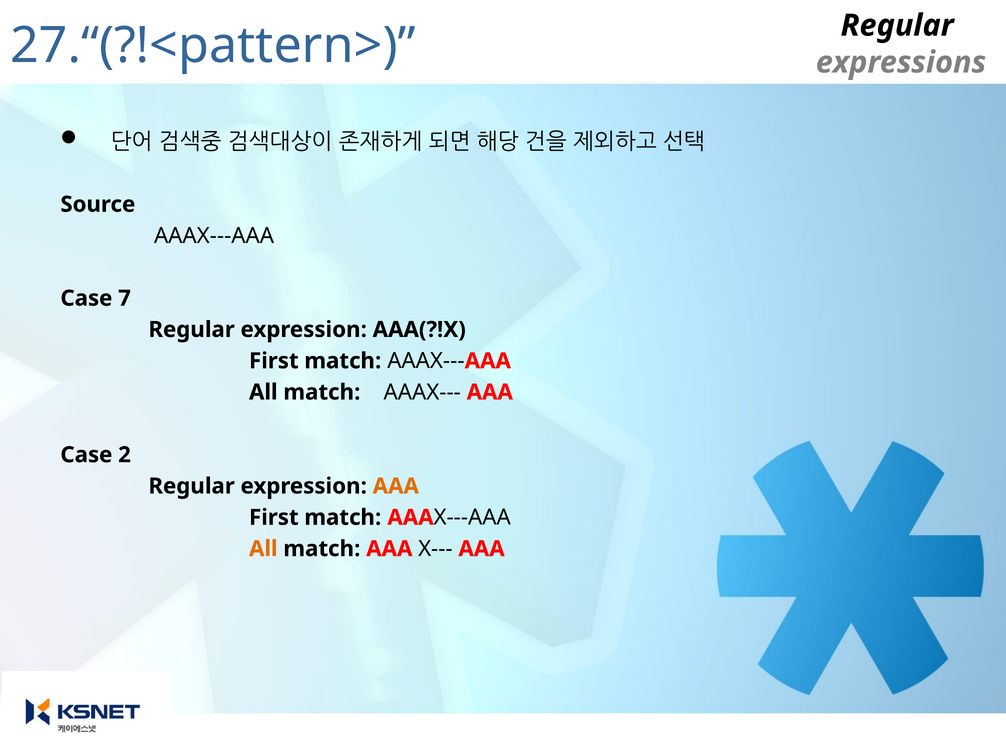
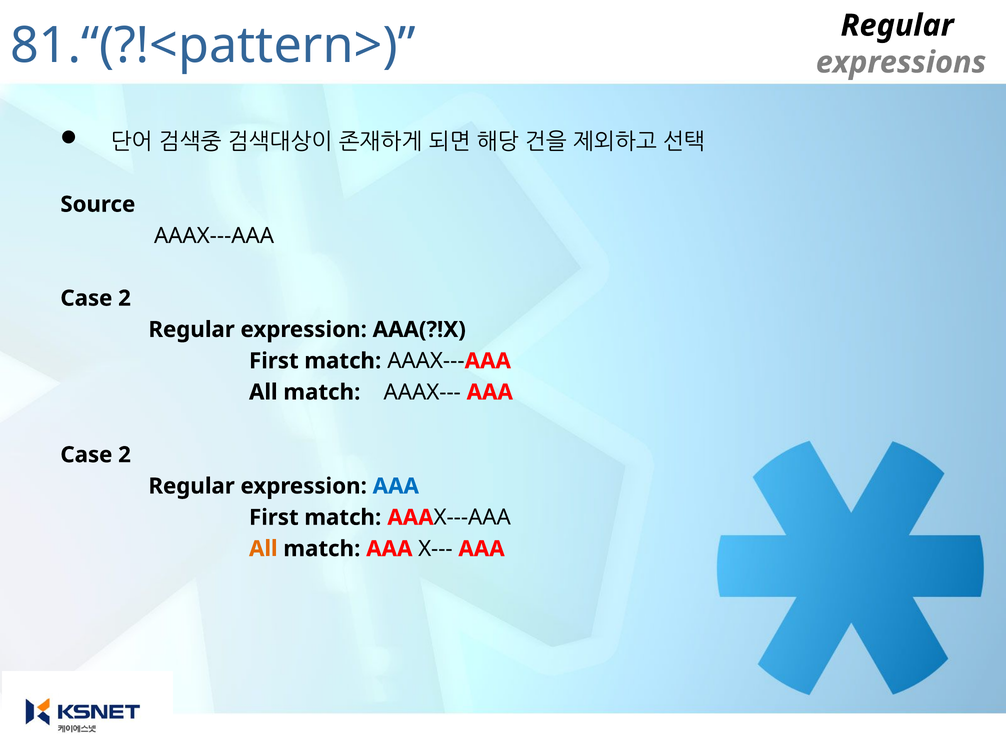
27.“(?!<pattern>: 27.“(?!<pattern> -> 81.“(?!<pattern>
7 at (125, 298): 7 -> 2
AAA at (396, 486) colour: orange -> blue
